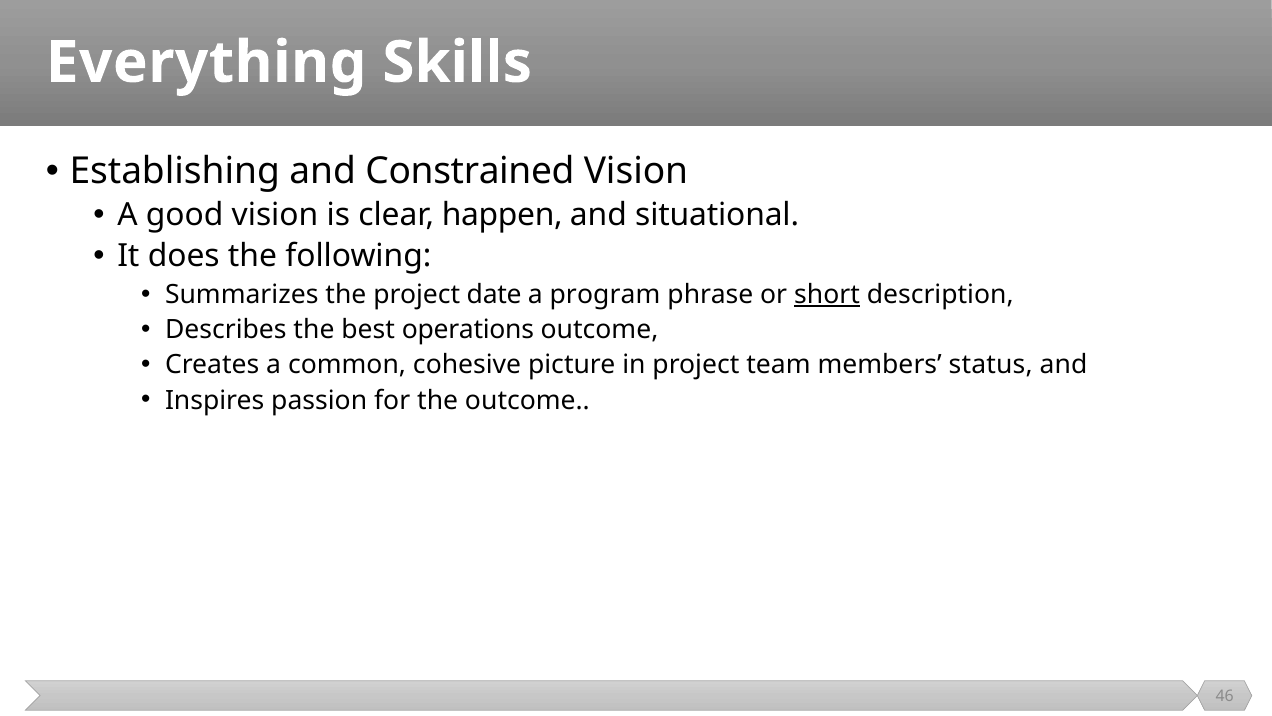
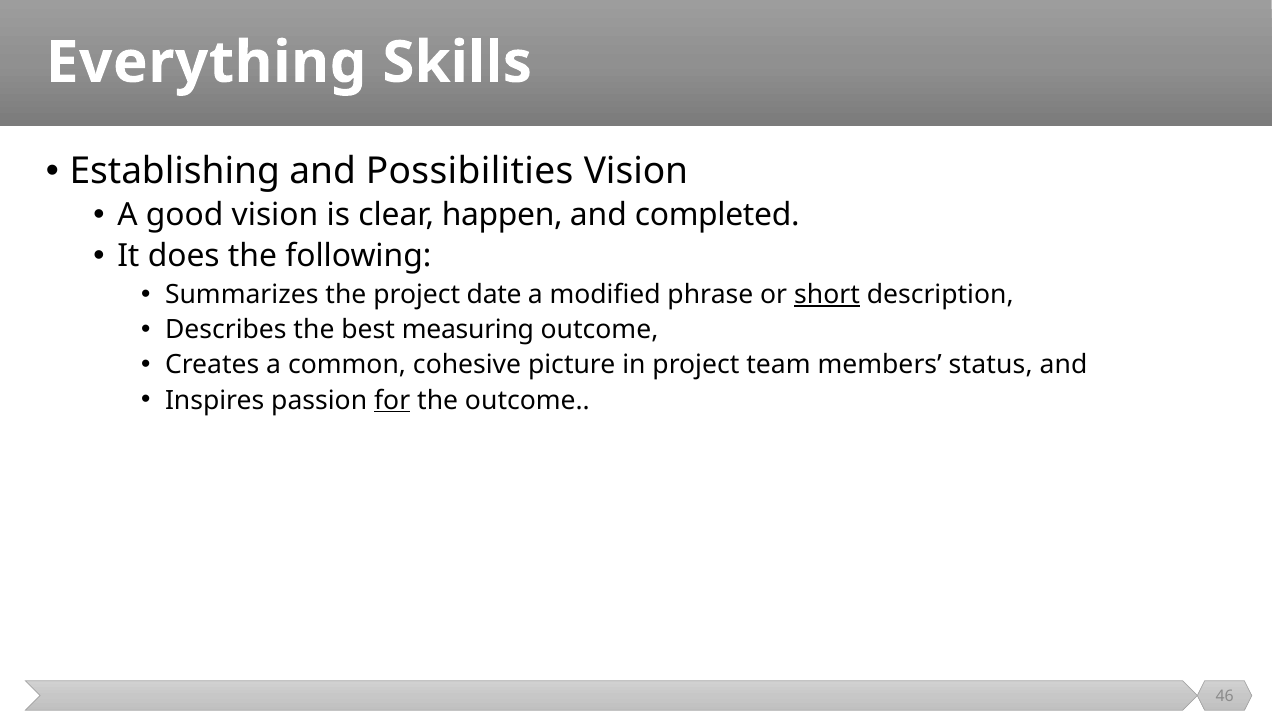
Constrained: Constrained -> Possibilities
situational: situational -> completed
program: program -> modified
operations: operations -> measuring
for underline: none -> present
